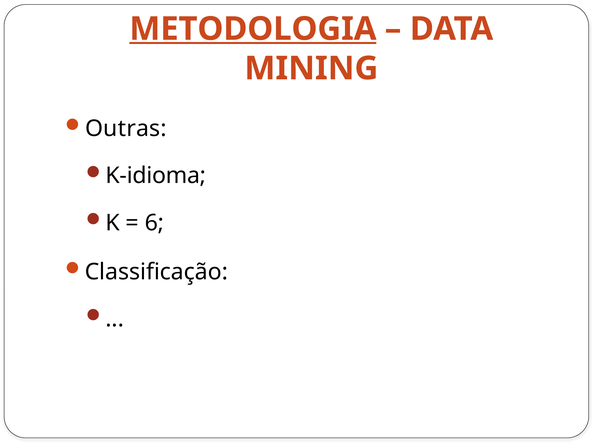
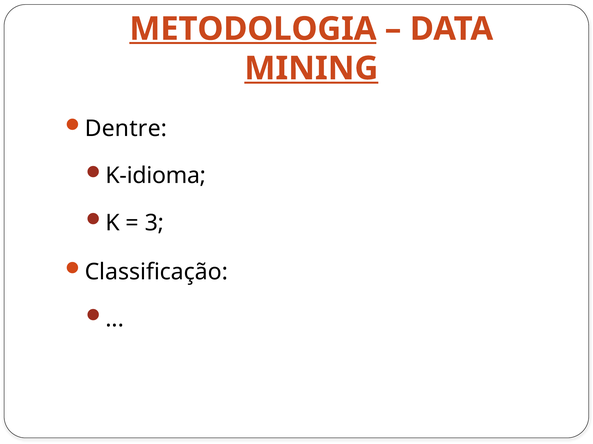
MINING underline: none -> present
Outras: Outras -> Dentre
6: 6 -> 3
